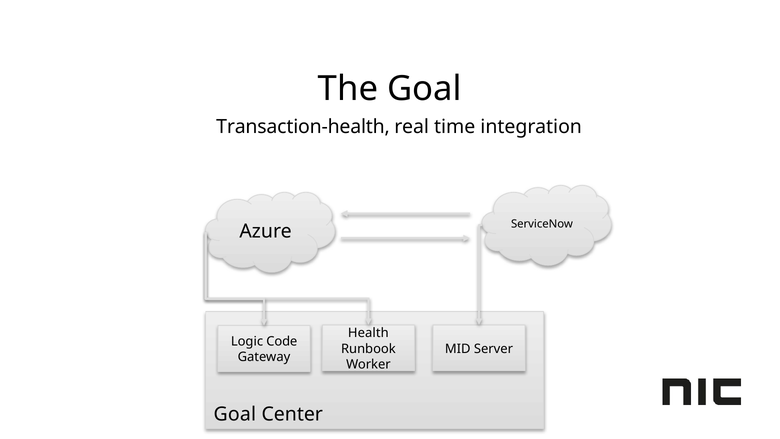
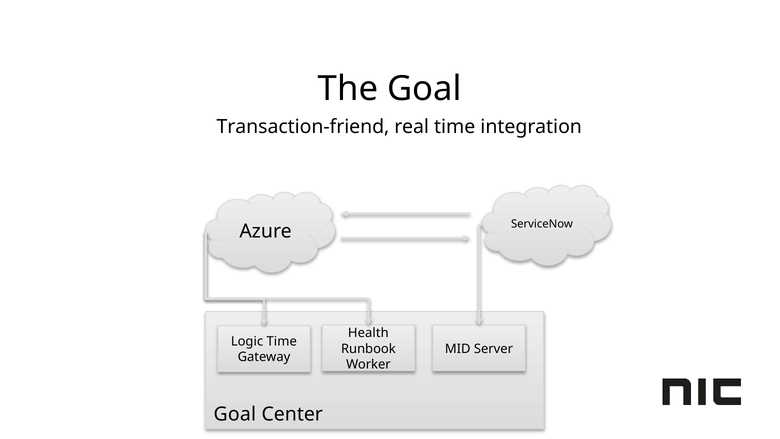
Transaction-health: Transaction-health -> Transaction-friend
Logic Code: Code -> Time
